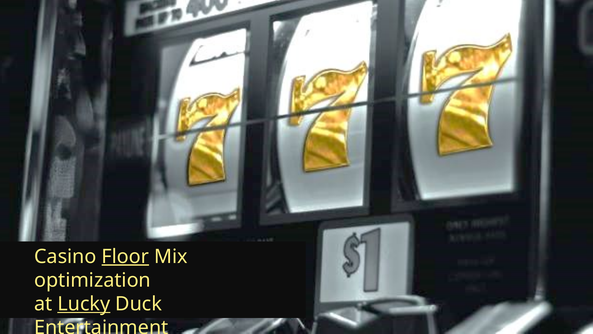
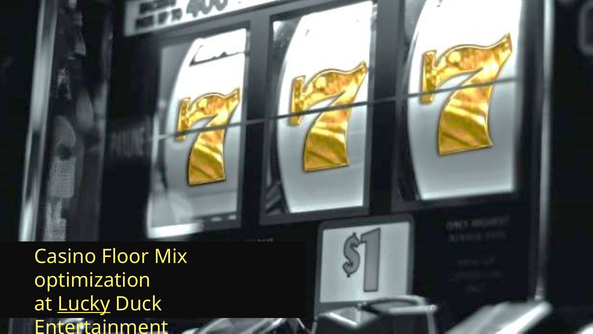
Floor underline: present -> none
